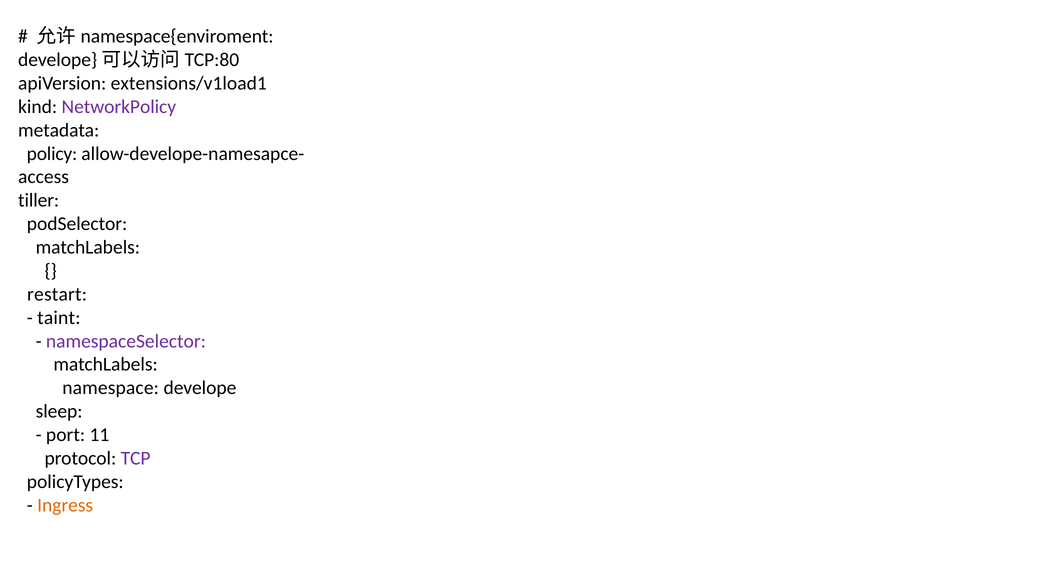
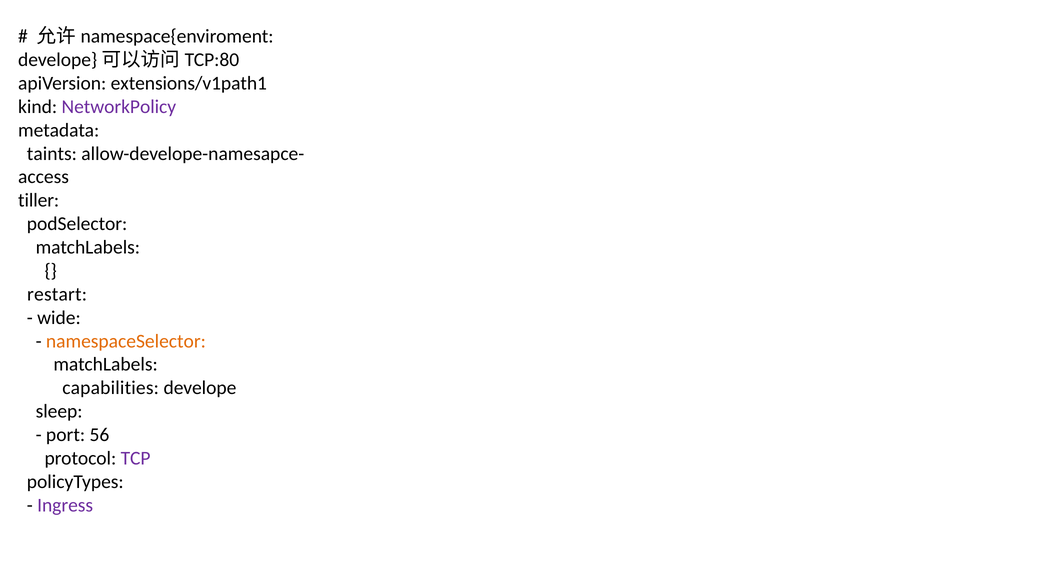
extensions/v1load1: extensions/v1load1 -> extensions/v1path1
policy: policy -> taints
taint: taint -> wide
namespaceSelector colour: purple -> orange
namespace: namespace -> capabilities
11: 11 -> 56
Ingress colour: orange -> purple
